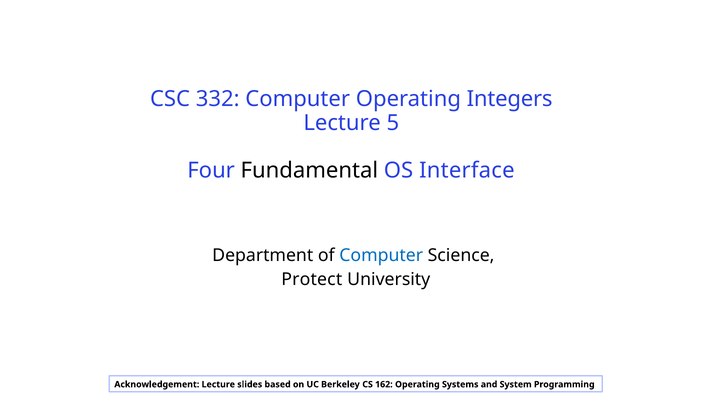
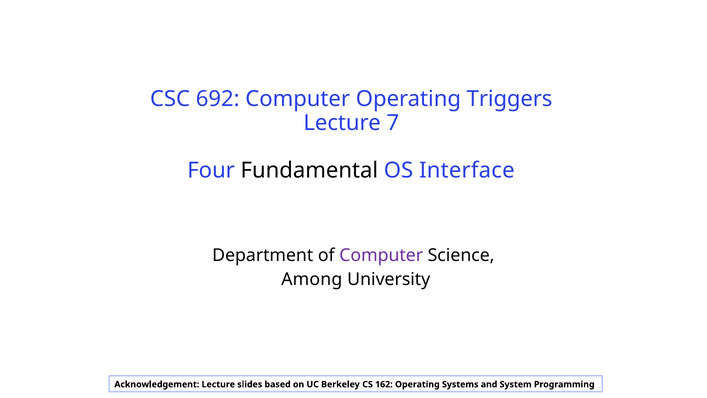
332: 332 -> 692
Integers: Integers -> Triggers
5: 5 -> 7
Computer at (381, 255) colour: blue -> purple
Protect: Protect -> Among
